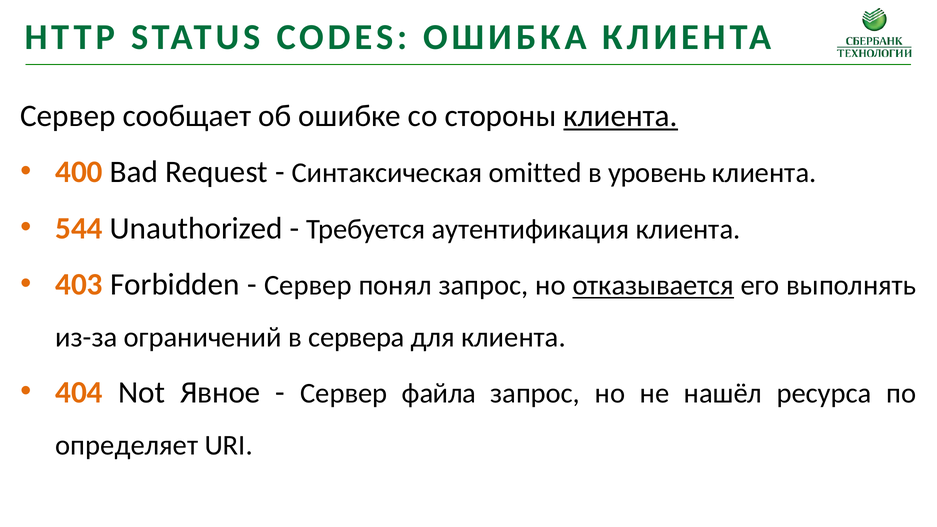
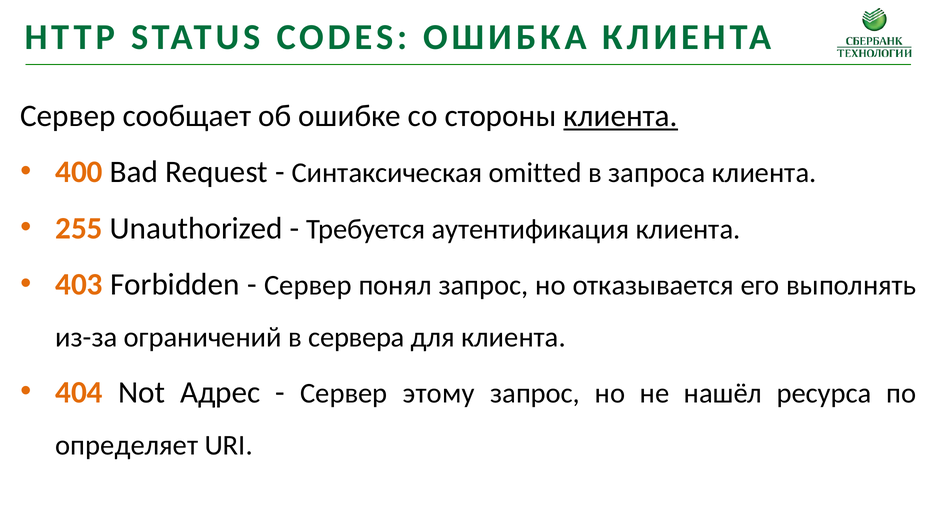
уровень: уровень -> запроса
544: 544 -> 255
отказывается underline: present -> none
Явное: Явное -> Адрес
файла: файла -> этому
